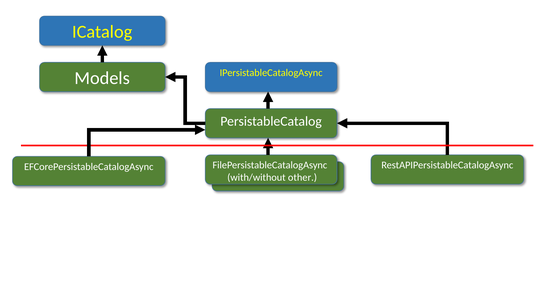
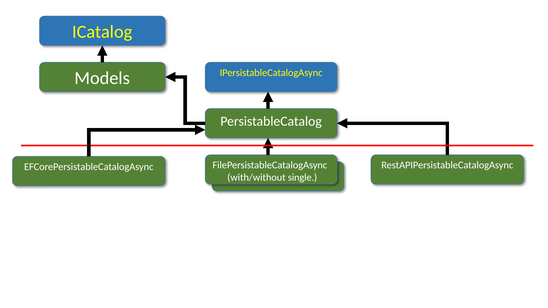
other: other -> single
